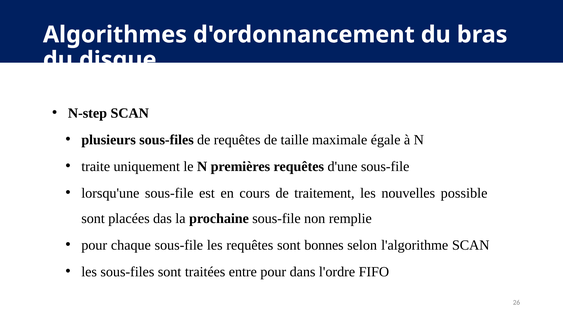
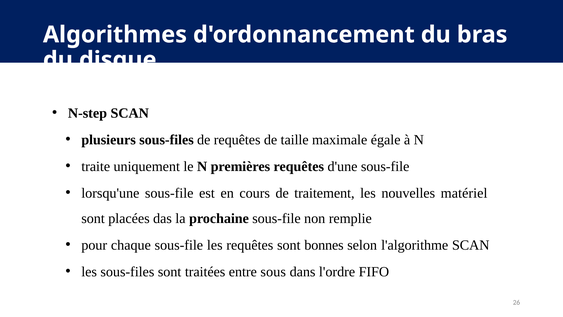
possible: possible -> matériel
entre pour: pour -> sous
